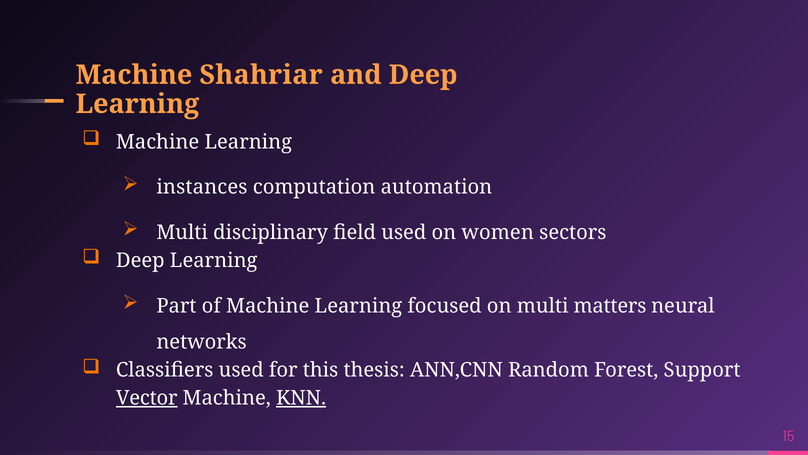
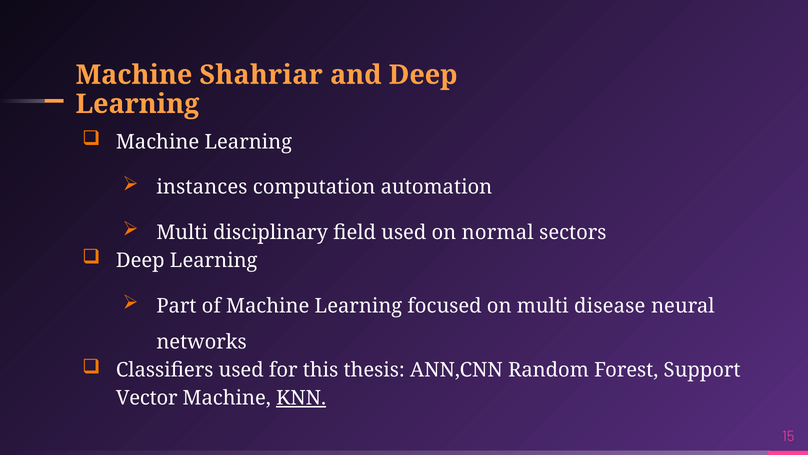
women: women -> normal
matters: matters -> disease
Vector underline: present -> none
